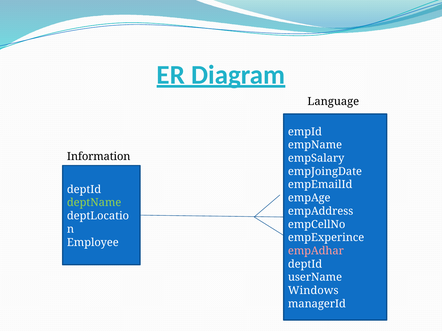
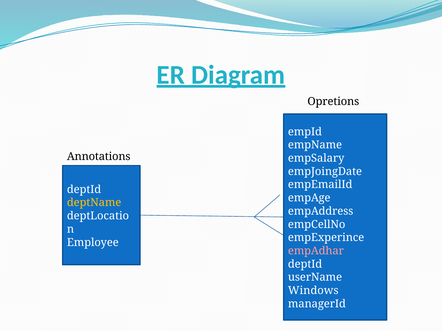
Language: Language -> Opretions
Information: Information -> Annotations
deptName colour: light green -> yellow
